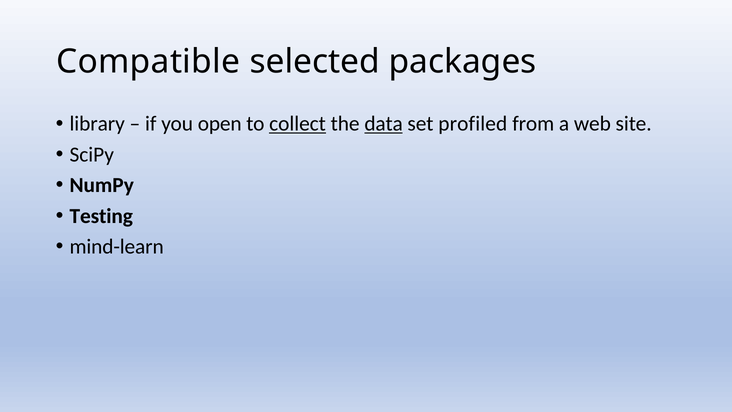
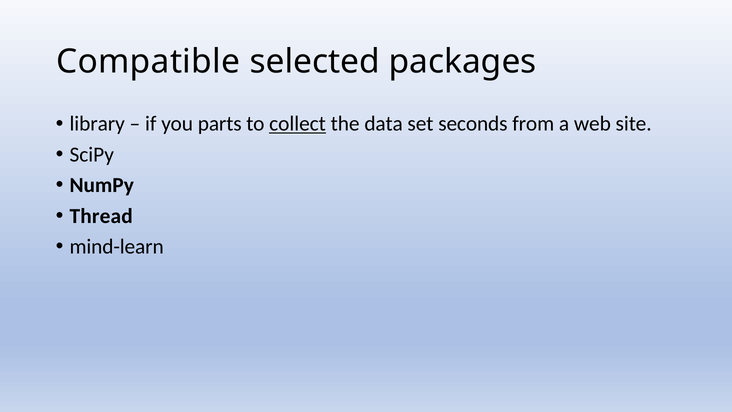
open: open -> parts
data underline: present -> none
profiled: profiled -> seconds
Testing: Testing -> Thread
